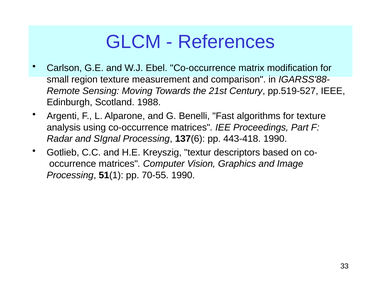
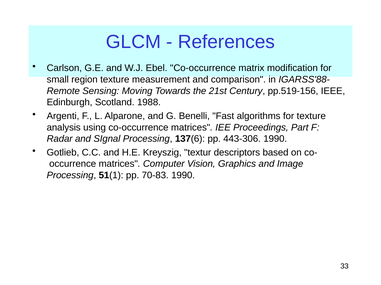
pp.519-527: pp.519-527 -> pp.519-156
443-418: 443-418 -> 443-306
70-55: 70-55 -> 70-83
